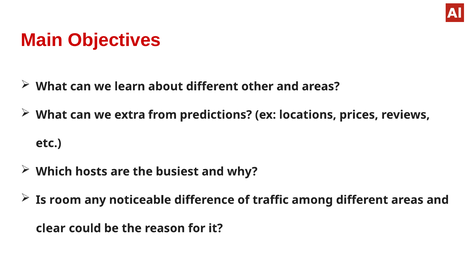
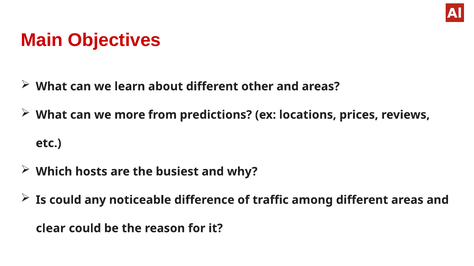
extra: extra -> more
Is room: room -> could
